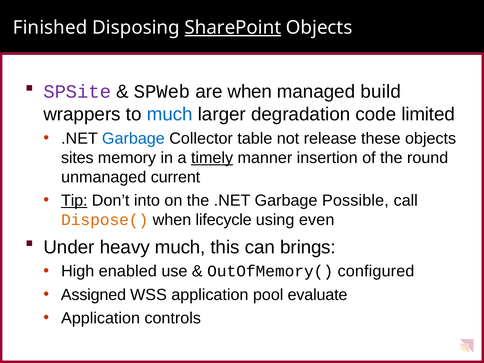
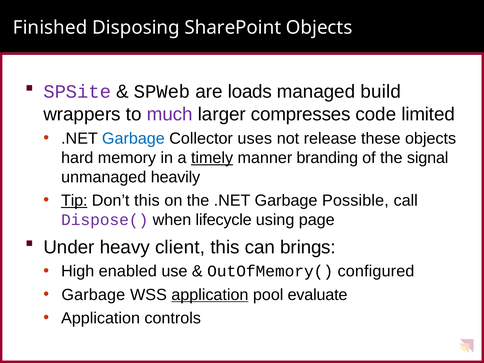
SharePoint underline: present -> none
are when: when -> loads
much at (170, 114) colour: blue -> purple
degradation: degradation -> compresses
table: table -> uses
sites: sites -> hard
insertion: insertion -> branding
round: round -> signal
current: current -> heavily
Don’t into: into -> this
Dispose( colour: orange -> purple
even: even -> page
heavy much: much -> client
Assigned at (93, 295): Assigned -> Garbage
application at (210, 295) underline: none -> present
